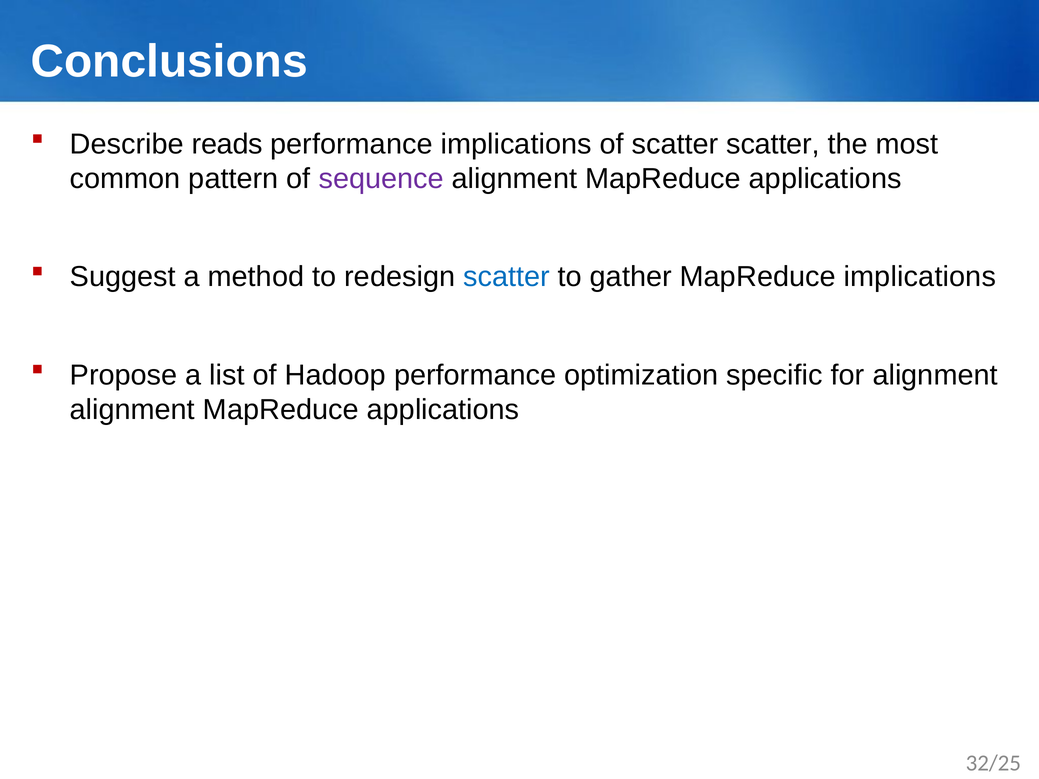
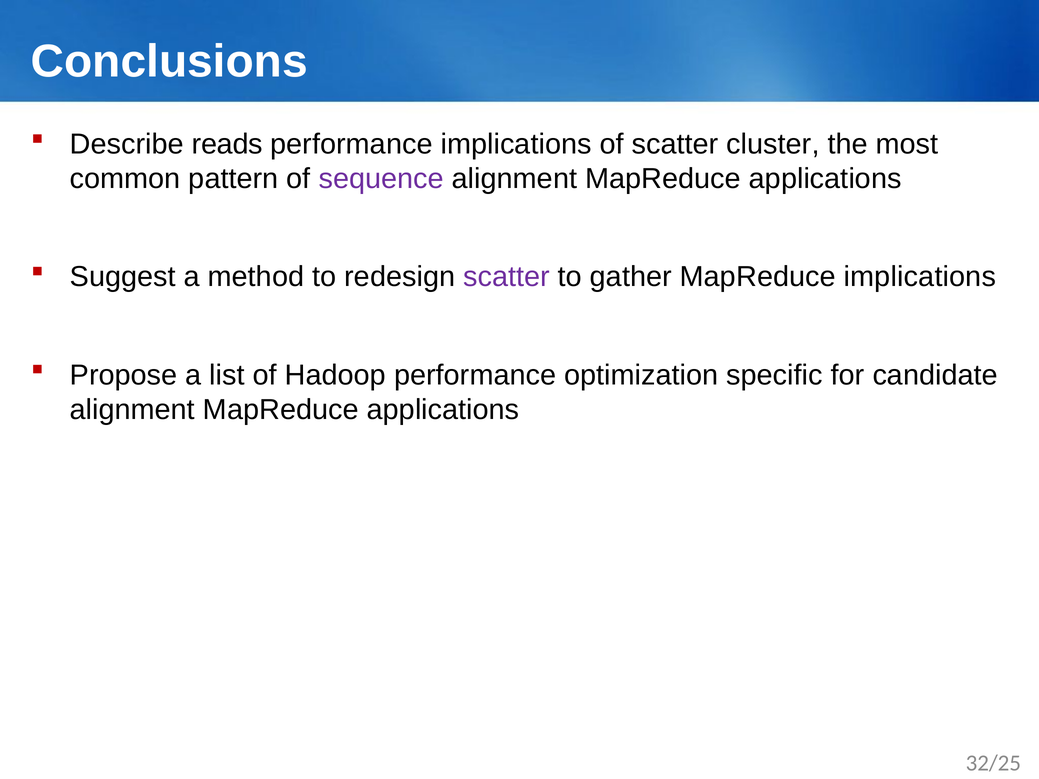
scatter scatter: scatter -> cluster
scatter at (507, 277) colour: blue -> purple
for alignment: alignment -> candidate
